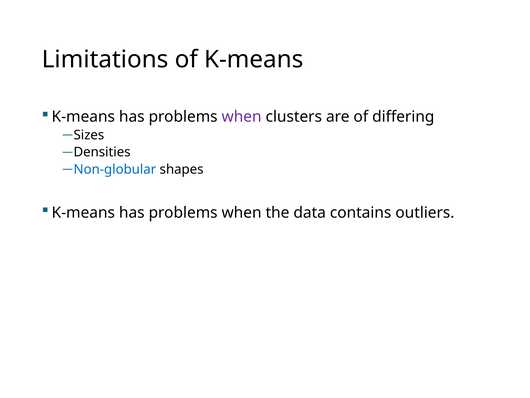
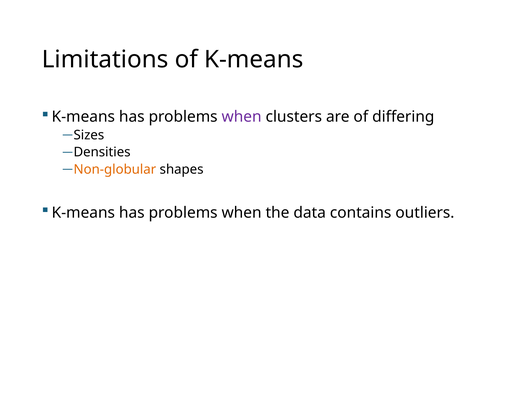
Non-globular colour: blue -> orange
